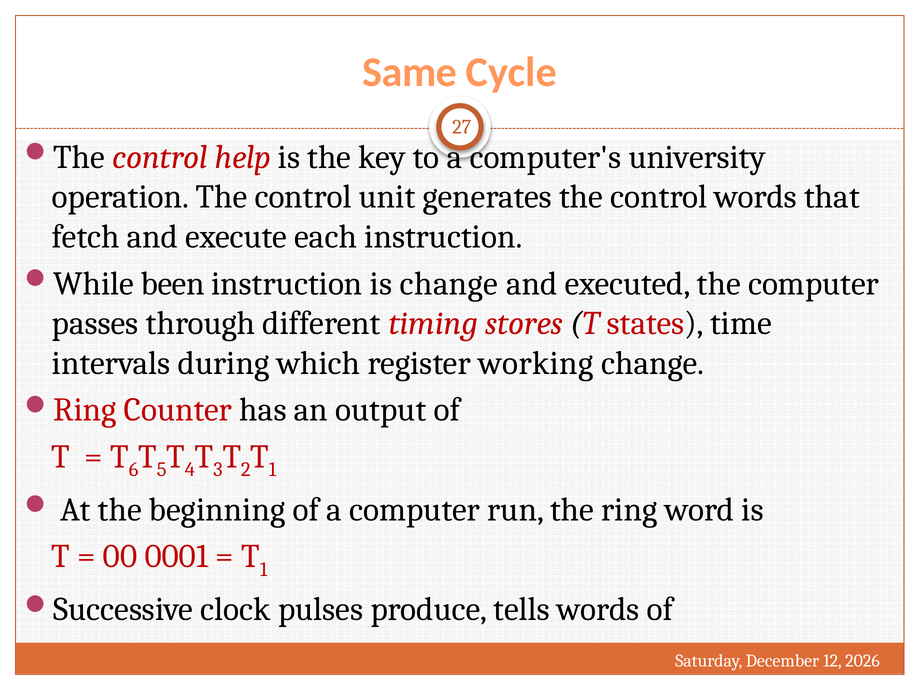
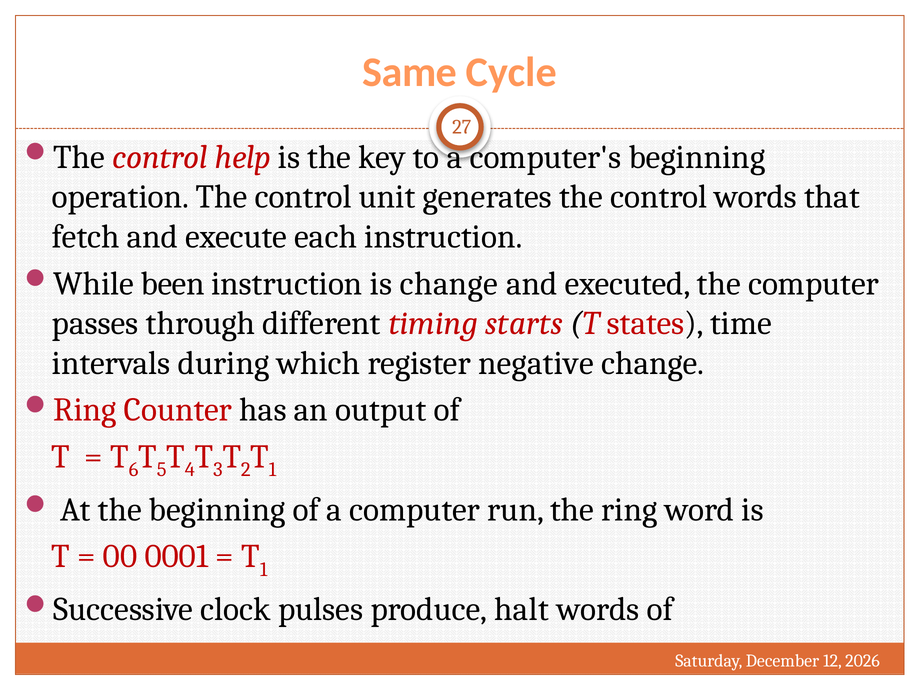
computer's university: university -> beginning
stores: stores -> starts
working: working -> negative
tells: tells -> halt
